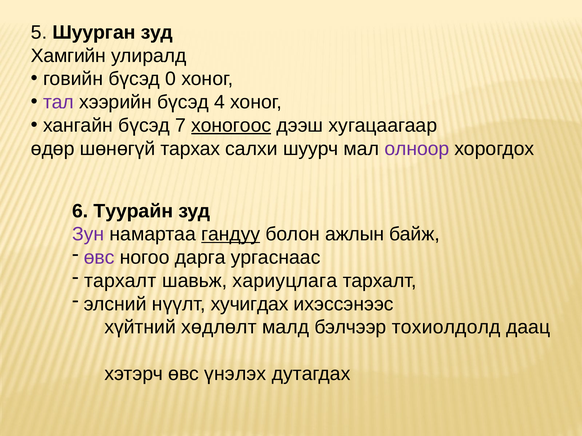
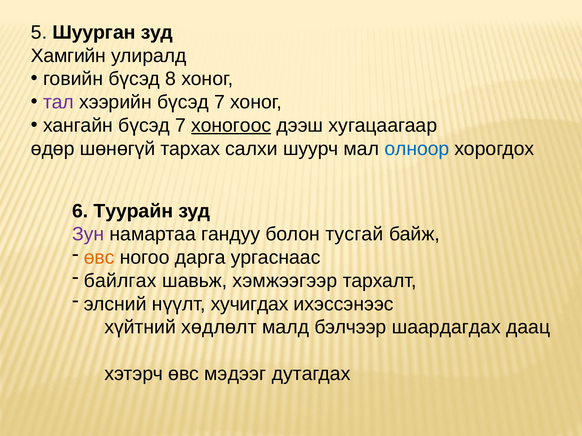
0: 0 -> 8
хээрийн бүсэд 4: 4 -> 7
олноор colour: purple -> blue
гандуу underline: present -> none
ажлын: ажлын -> тусгай
өвс at (99, 258) colour: purple -> orange
тархалт at (120, 281): тархалт -> байлгах
хариуцлага: хариуцлага -> хэмжээгээр
тохиолдолд: тохиолдолд -> шаардагдах
үнэлэх: үнэлэх -> мэдээг
